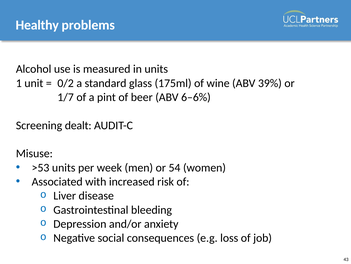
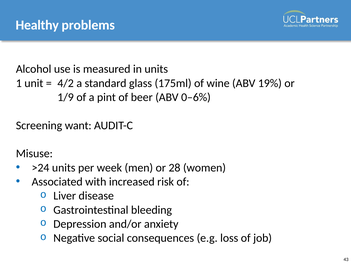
0/2: 0/2 -> 4/2
39%: 39% -> 19%
1/7: 1/7 -> 1/9
6–6%: 6–6% -> 0–6%
dealt: dealt -> want
>53: >53 -> >24
54: 54 -> 28
